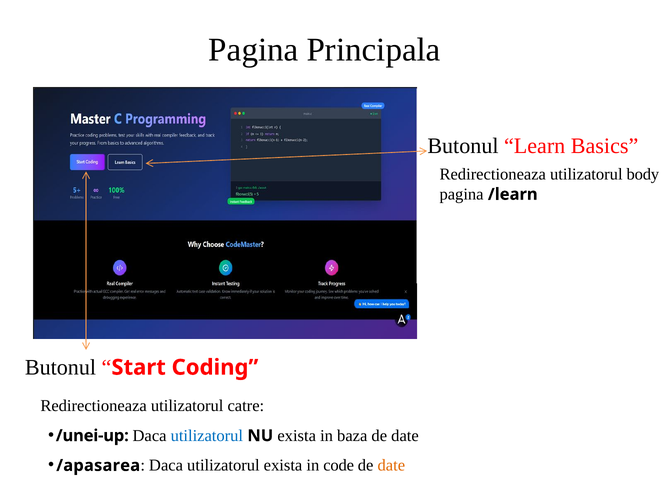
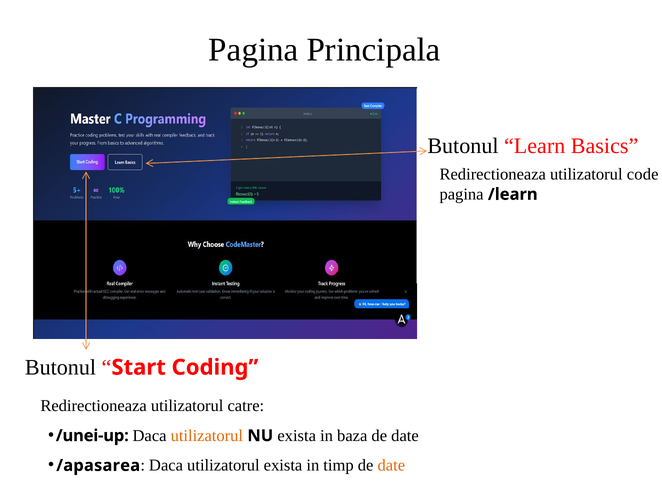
body: body -> code
utilizatorul at (207, 435) colour: blue -> orange
code: code -> timp
